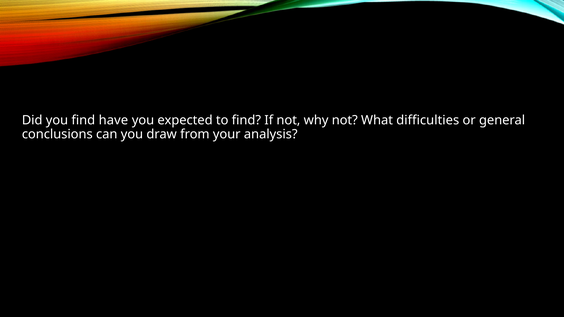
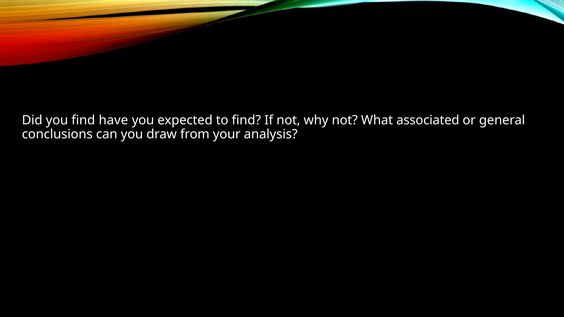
difficulties: difficulties -> associated
